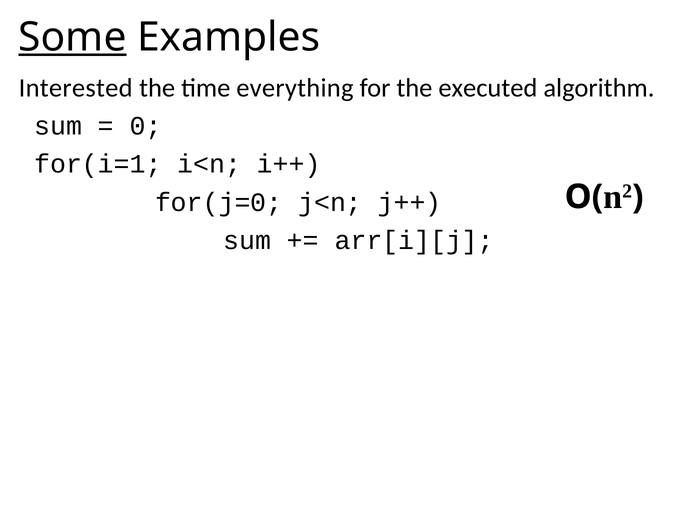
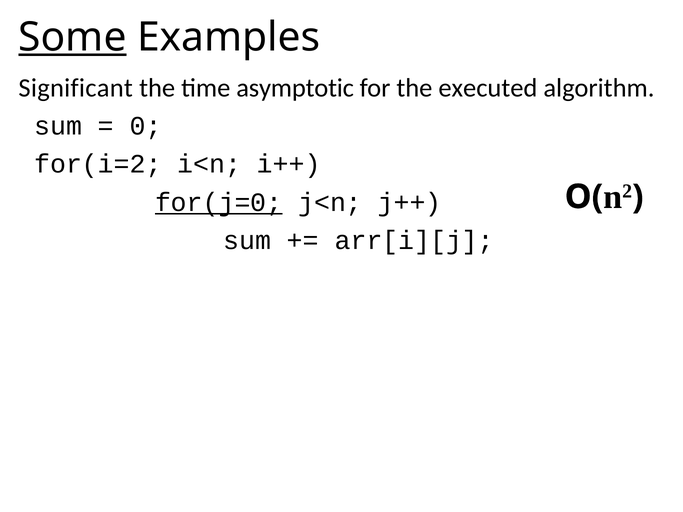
Interested: Interested -> Significant
everything: everything -> asymptotic
for(i=1: for(i=1 -> for(i=2
for(j=0 underline: none -> present
